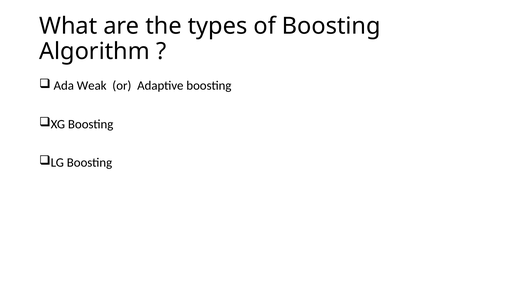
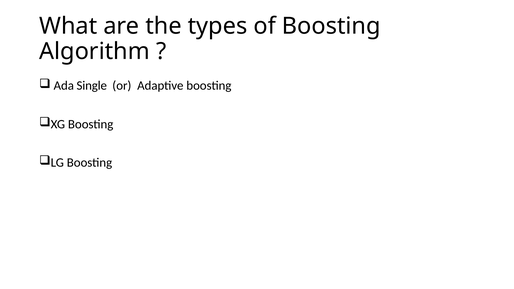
Weak: Weak -> Single
